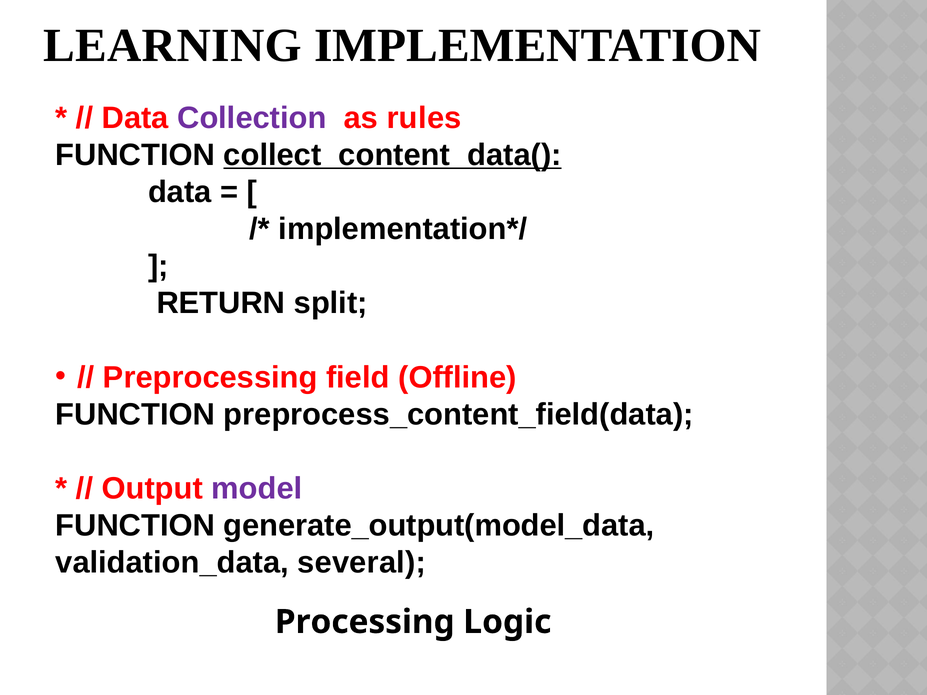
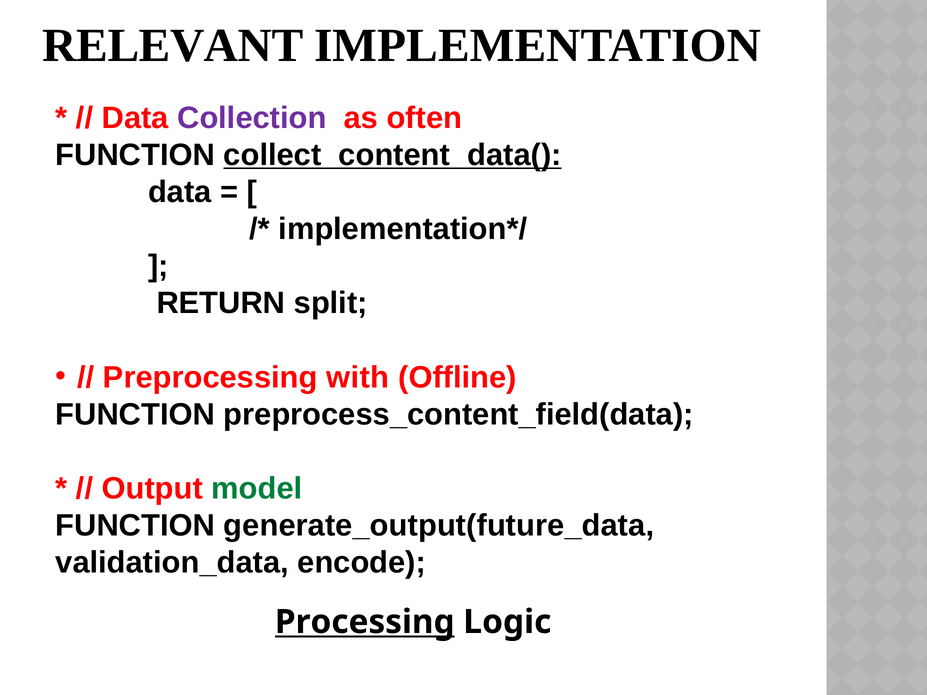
LEARNING: LEARNING -> RELEVANT
rules: rules -> often
field: field -> with
model colour: purple -> green
generate_output(model_data: generate_output(model_data -> generate_output(future_data
several: several -> encode
Processing underline: none -> present
